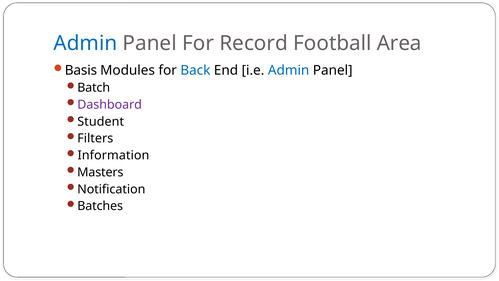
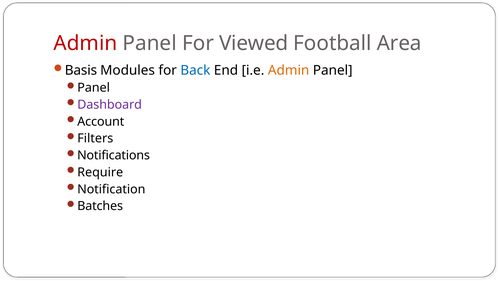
Admin at (85, 43) colour: blue -> red
Record: Record -> Viewed
Admin at (289, 70) colour: blue -> orange
Batch at (94, 88): Batch -> Panel
Student: Student -> Account
Information: Information -> Notifications
Masters: Masters -> Require
